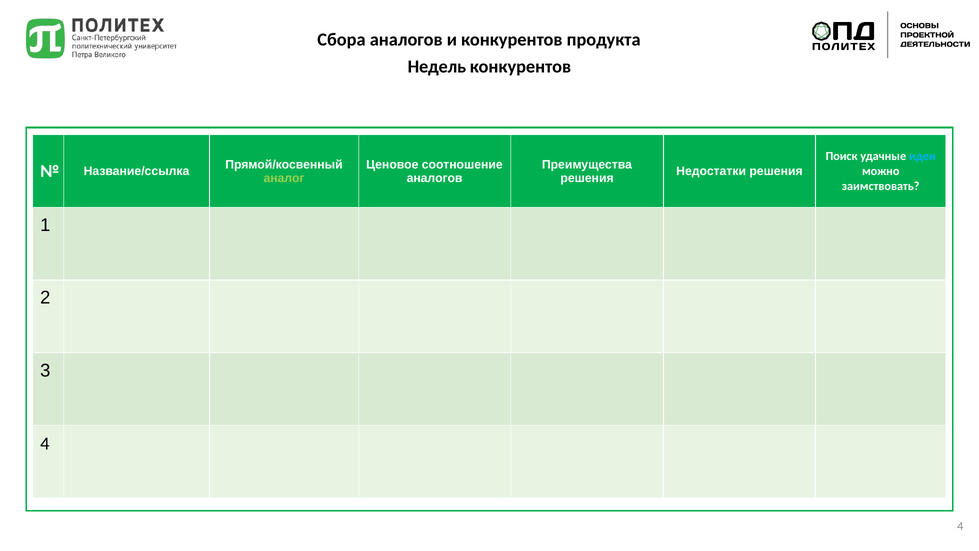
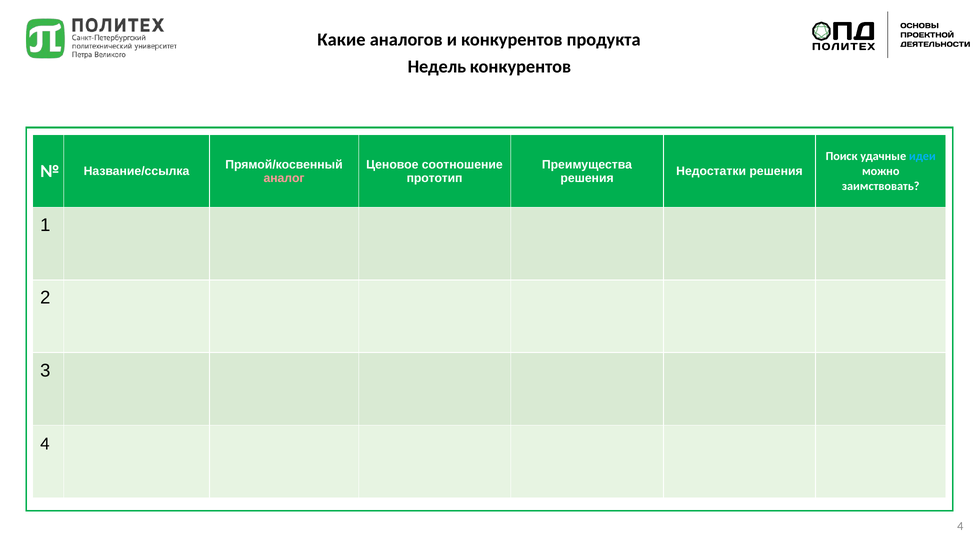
Сбора: Сбора -> Какие
аналог colour: light green -> pink
аналогов at (435, 178): аналогов -> прототип
